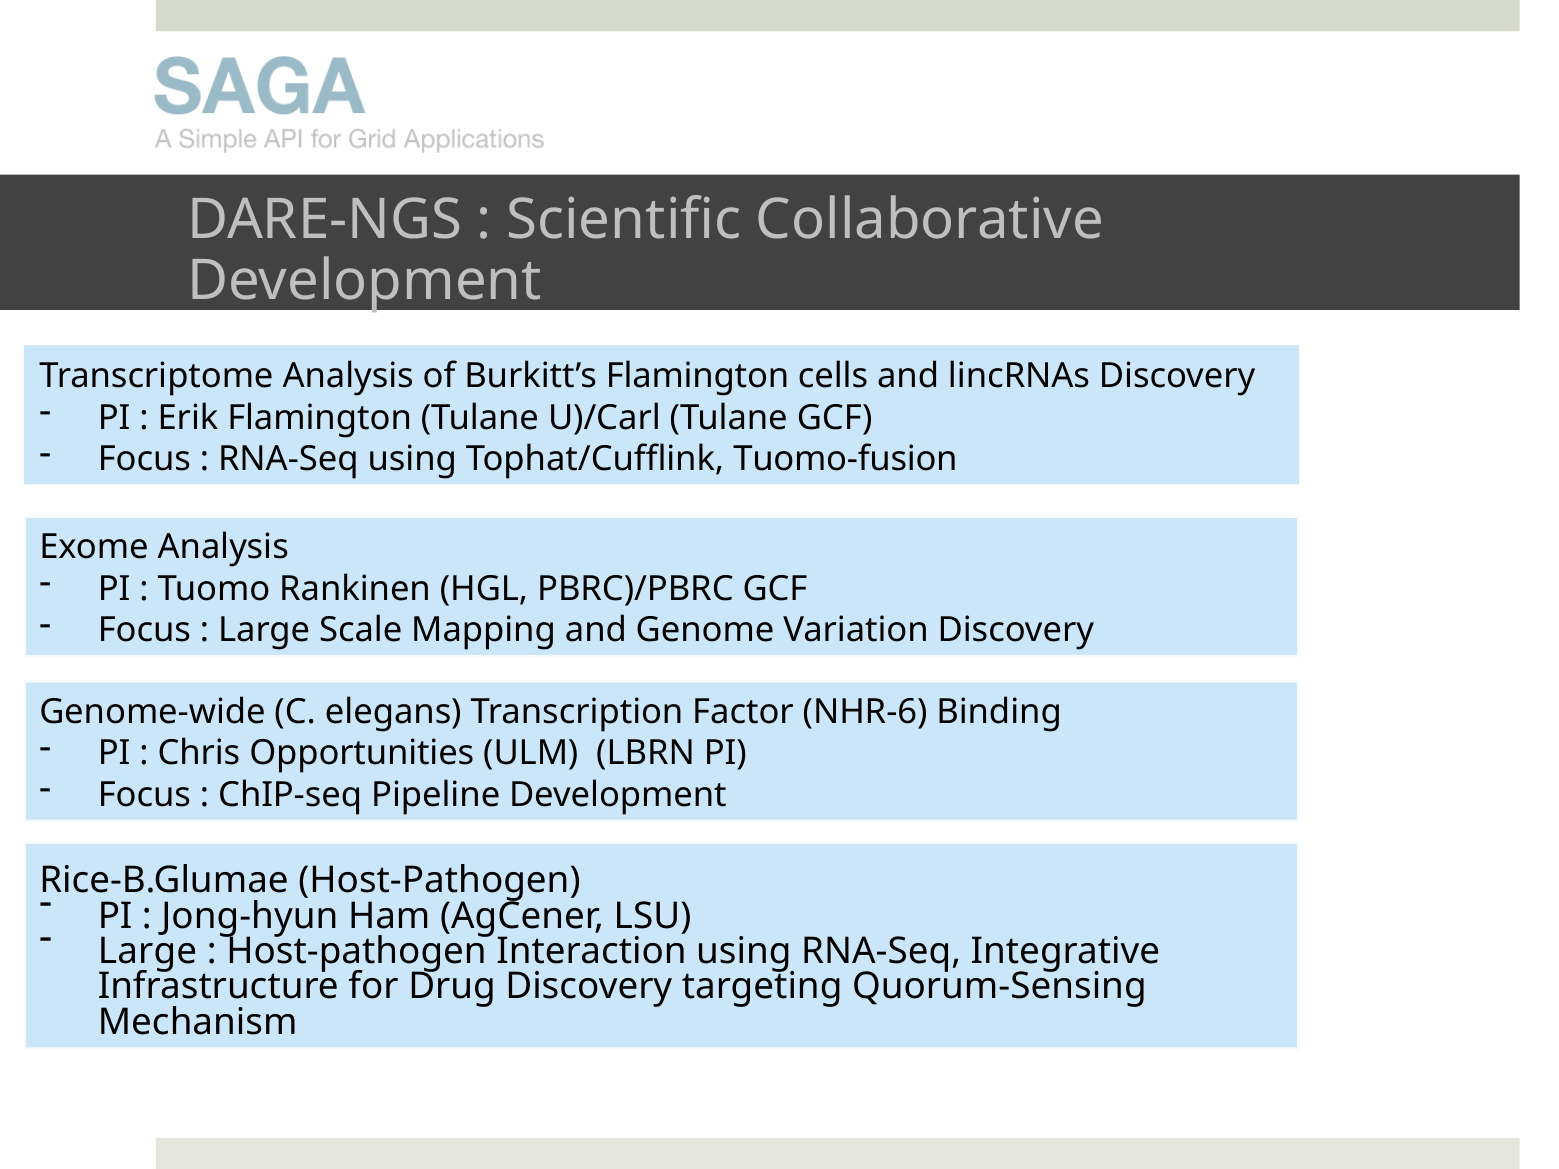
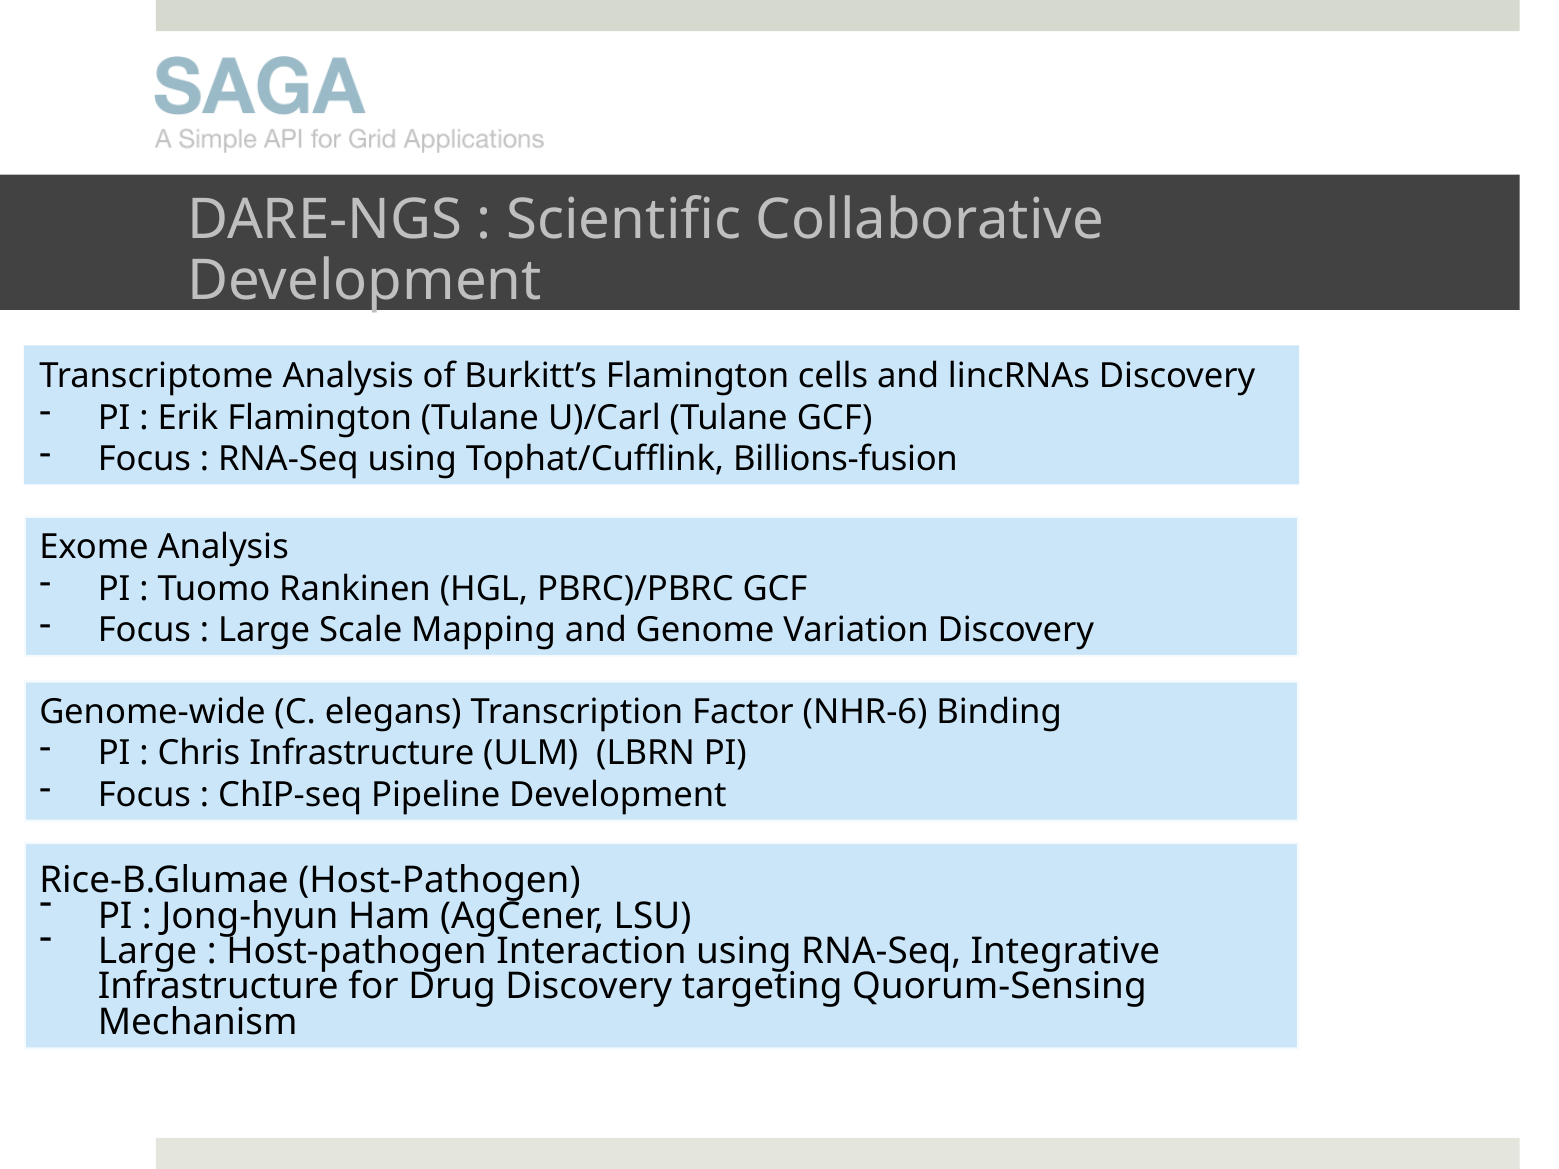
Tuomo-fusion: Tuomo-fusion -> Billions-fusion
Chris Opportunities: Opportunities -> Infrastructure
